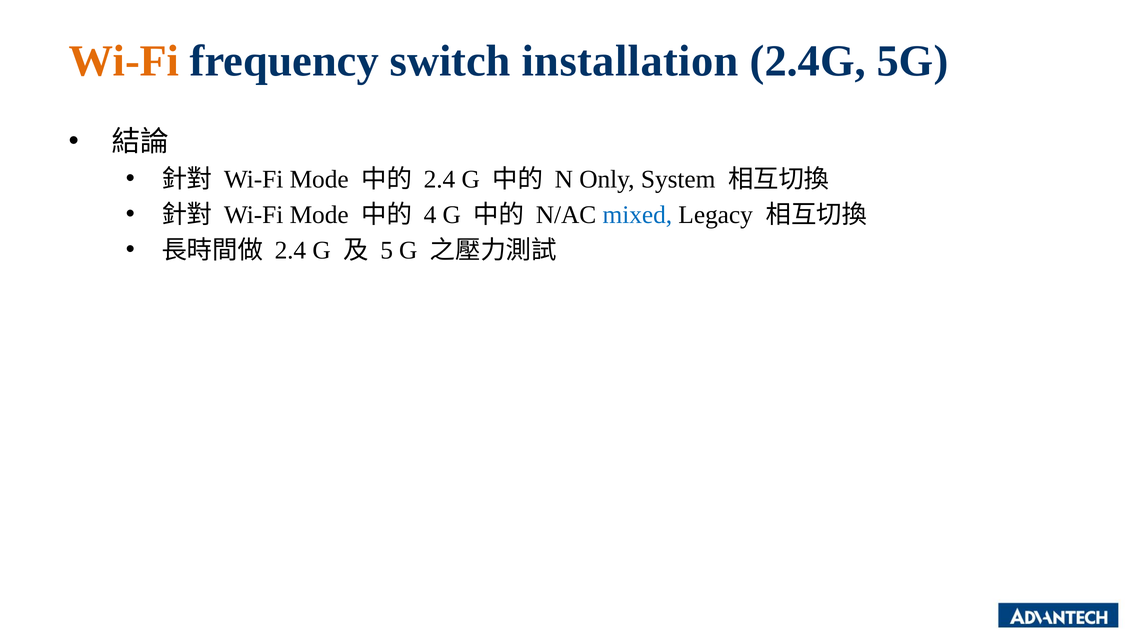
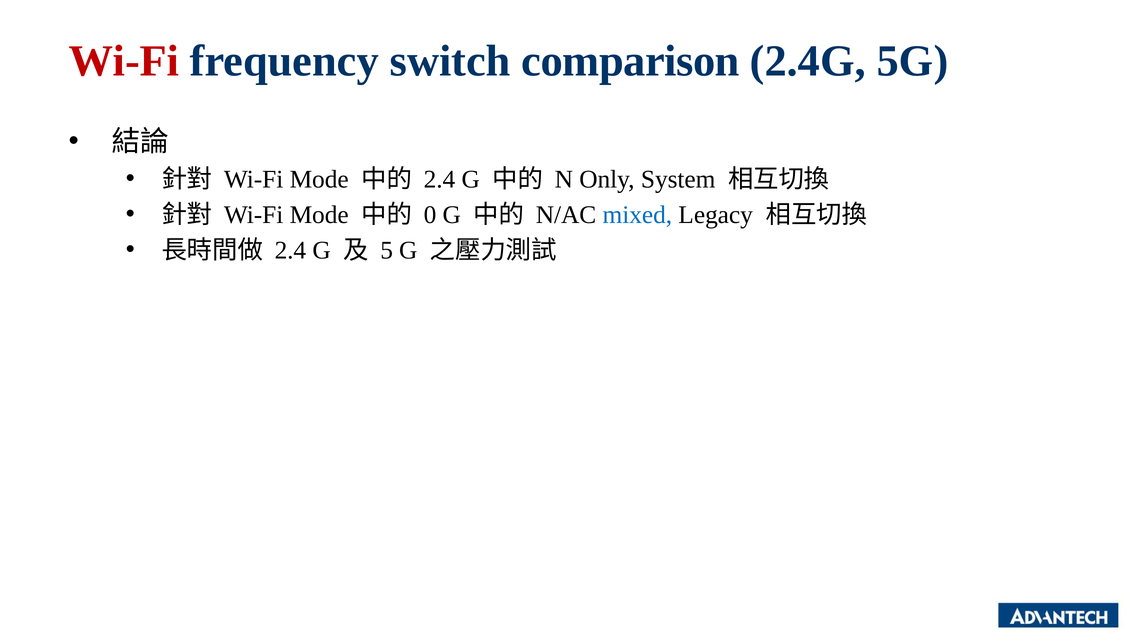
Wi-Fi at (124, 61) colour: orange -> red
installation: installation -> comparison
4: 4 -> 0
